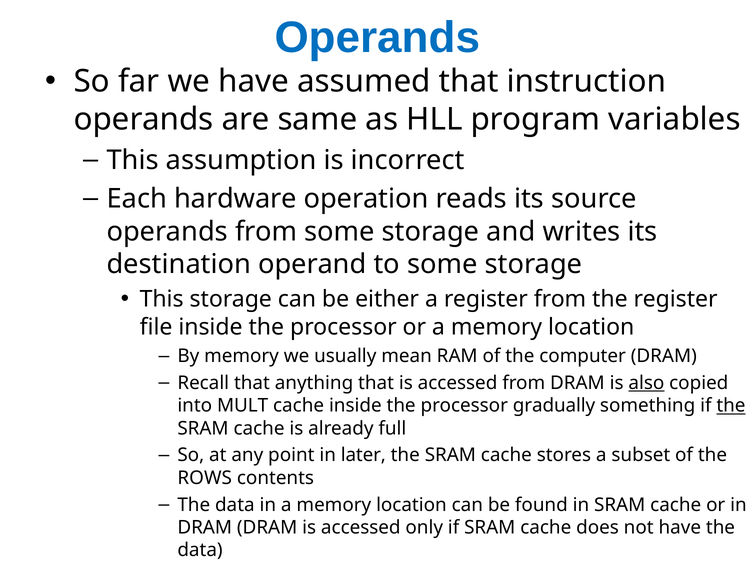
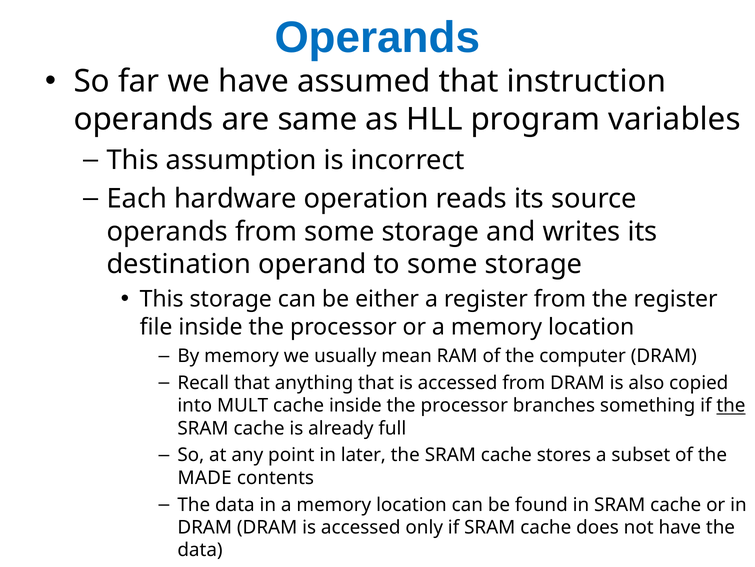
also underline: present -> none
gradually: gradually -> branches
ROWS: ROWS -> MADE
